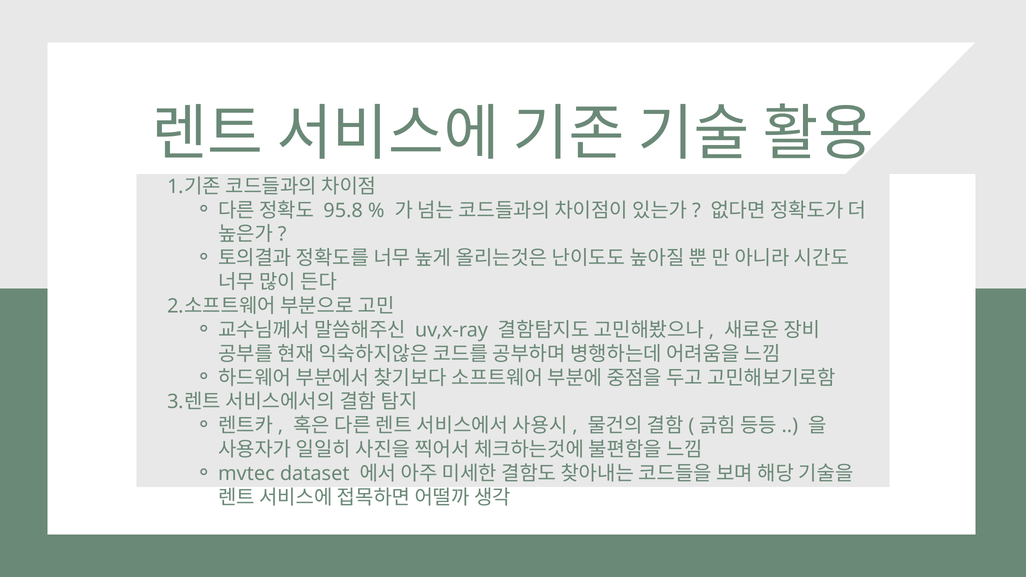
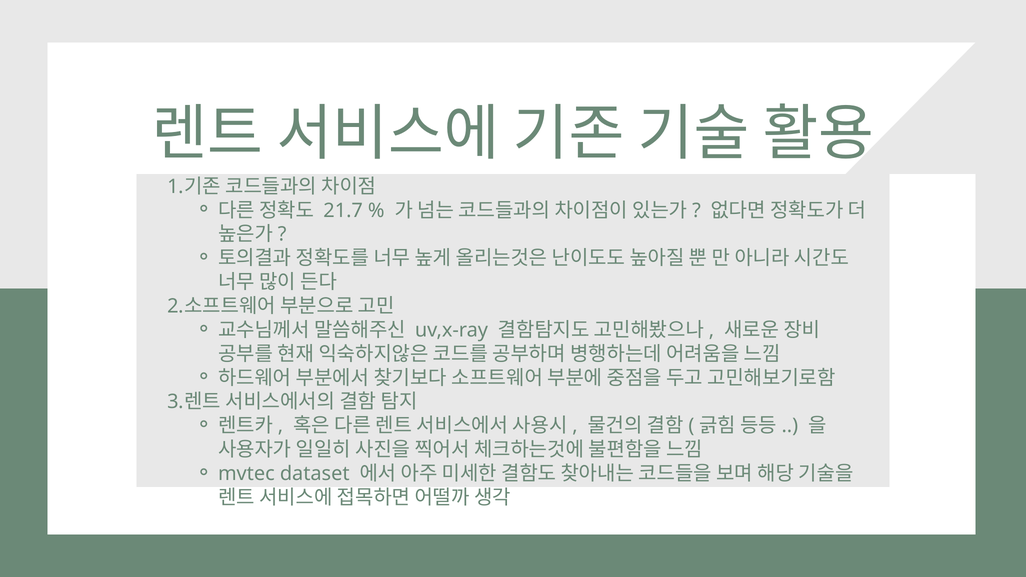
95.8: 95.8 -> 21.7
